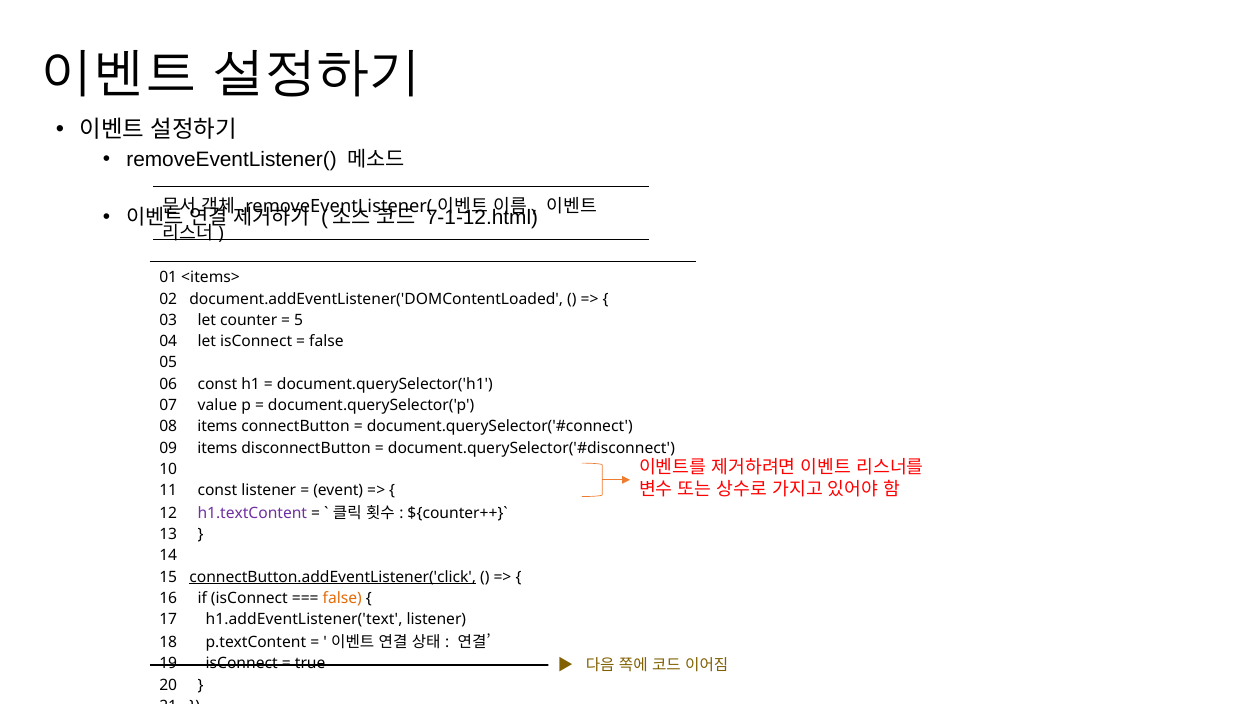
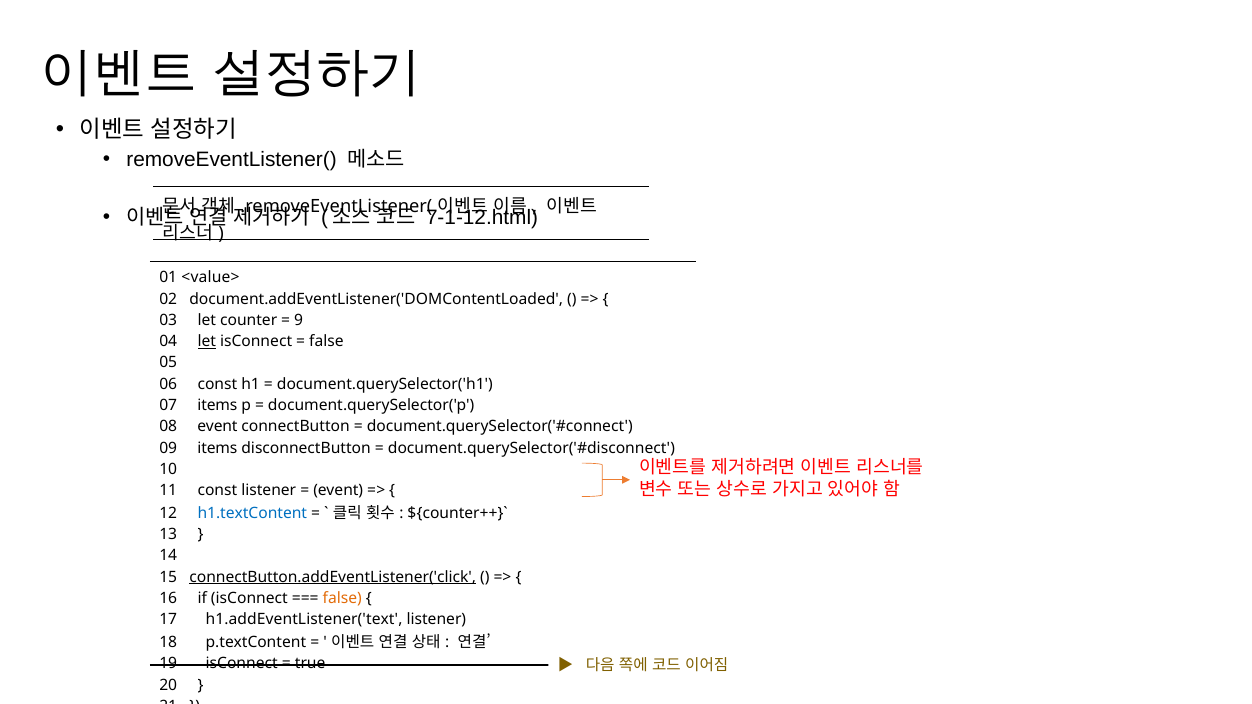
<items>: <items> -> <value>
5: 5 -> 9
let at (207, 342) underline: none -> present
07 value: value -> items
08 items: items -> event
h1.textContent colour: purple -> blue
